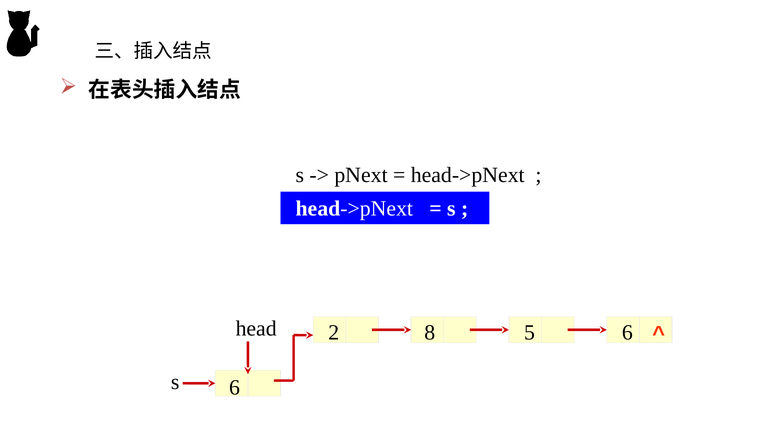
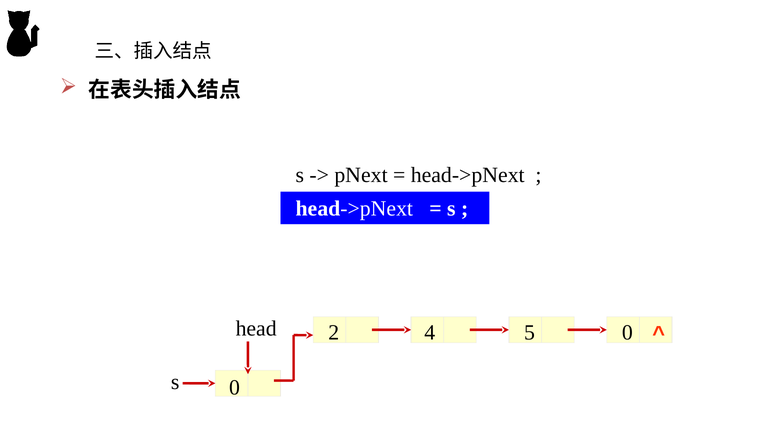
8: 8 -> 4
5 6: 6 -> 0
s 6: 6 -> 0
